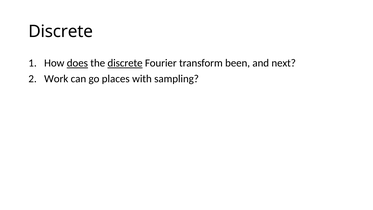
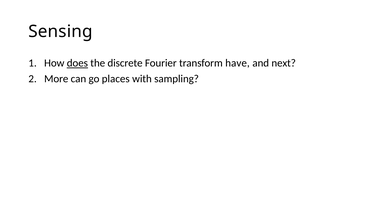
Discrete at (61, 31): Discrete -> Sensing
discrete at (125, 63) underline: present -> none
been: been -> have
Work: Work -> More
